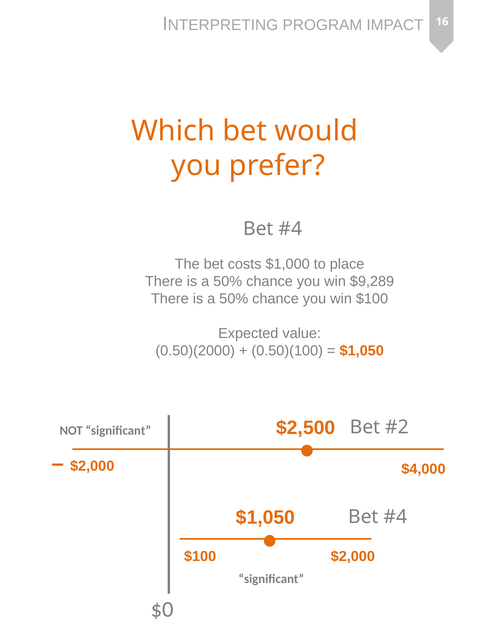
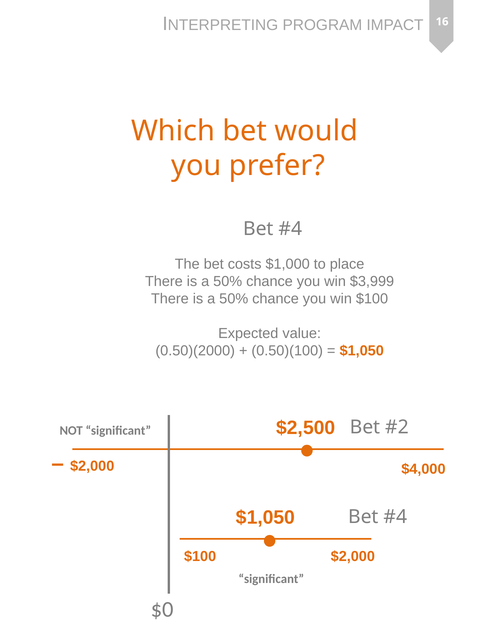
$9,289: $9,289 -> $3,999
